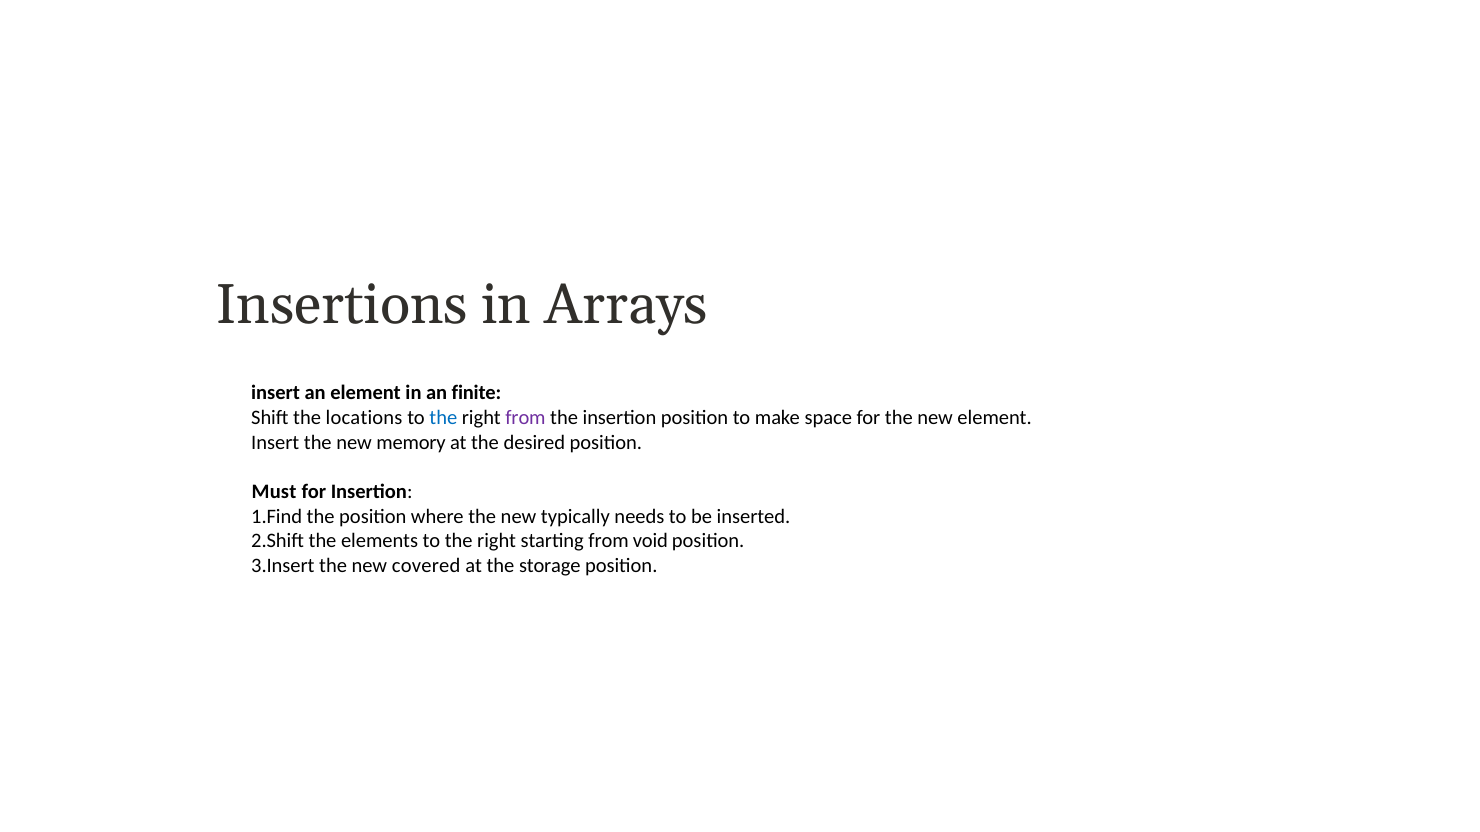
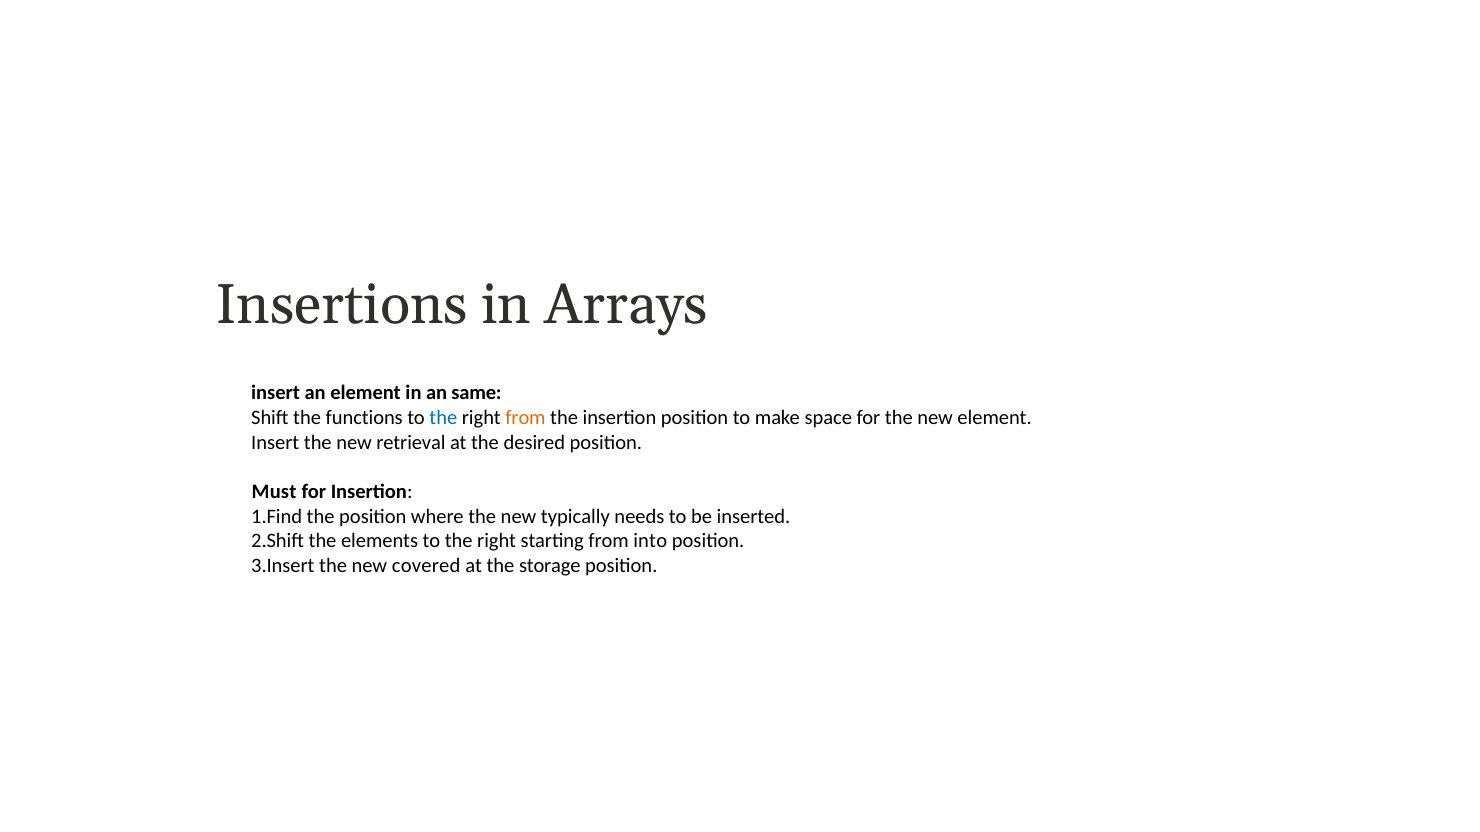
finite: finite -> same
locations: locations -> functions
from at (525, 418) colour: purple -> orange
memory: memory -> retrieval
void: void -> into
